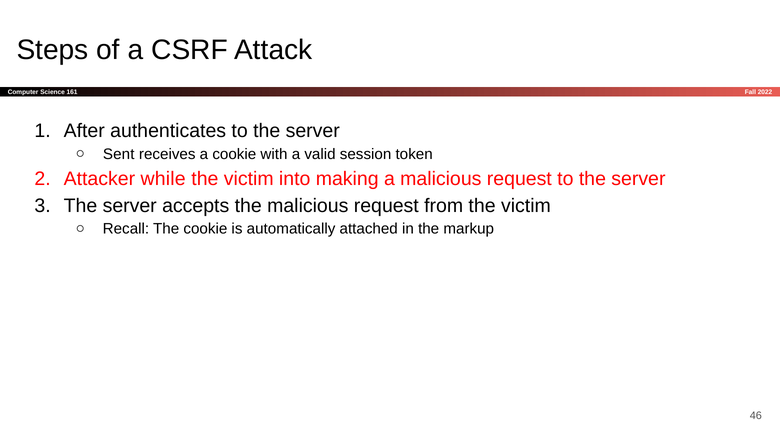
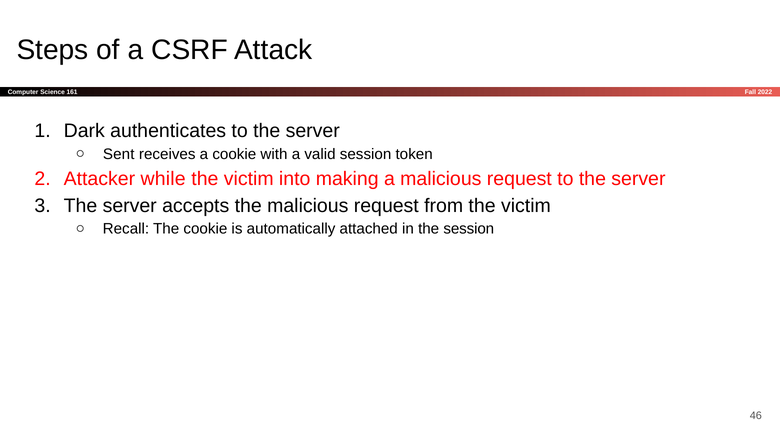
After: After -> Dark
the markup: markup -> session
